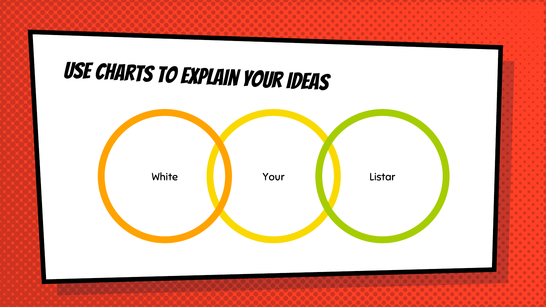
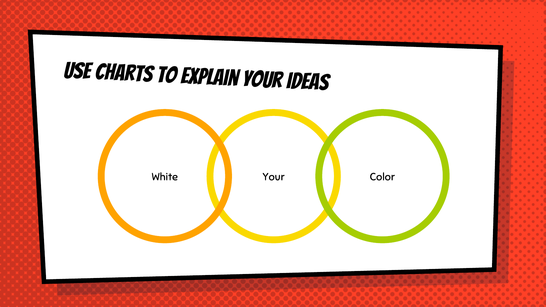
Listar: Listar -> Color
